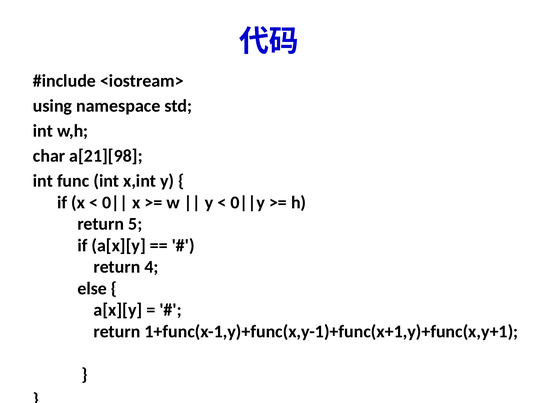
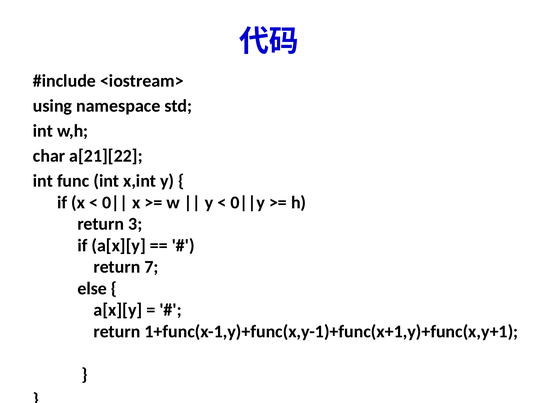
a[21][98: a[21][98 -> a[21][22
5: 5 -> 3
4: 4 -> 7
